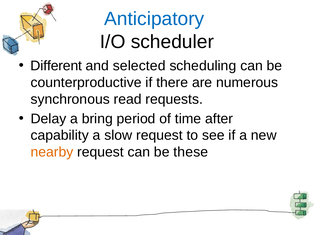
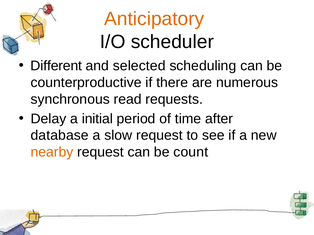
Anticipatory colour: blue -> orange
bring: bring -> initial
capability: capability -> database
these: these -> count
